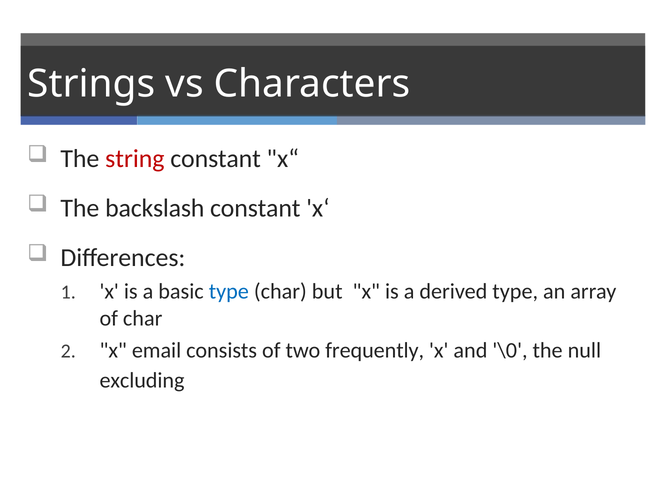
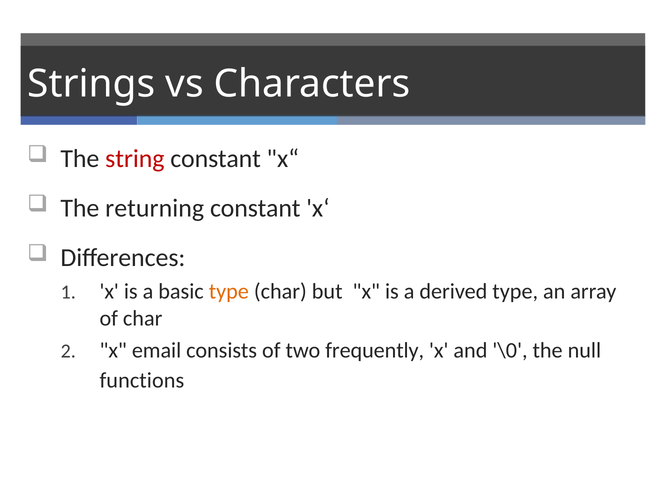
backslash: backslash -> returning
type at (229, 292) colour: blue -> orange
excluding: excluding -> functions
